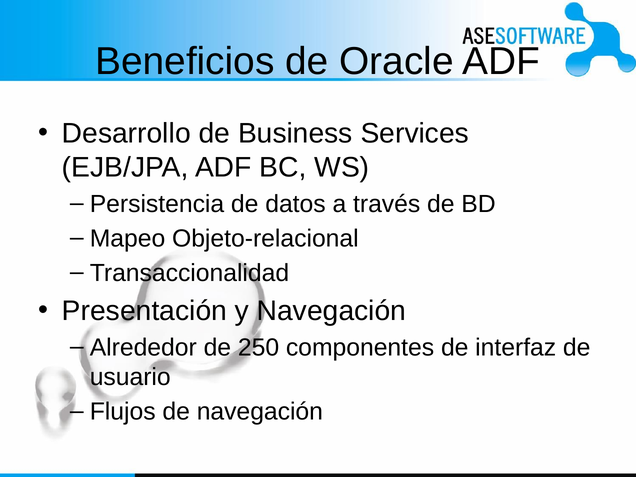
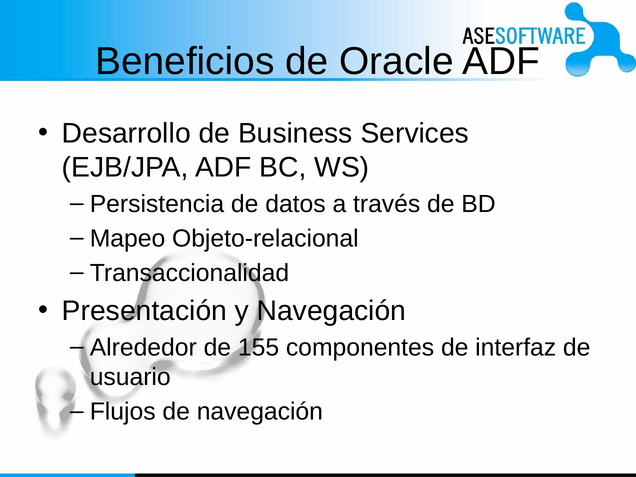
250: 250 -> 155
